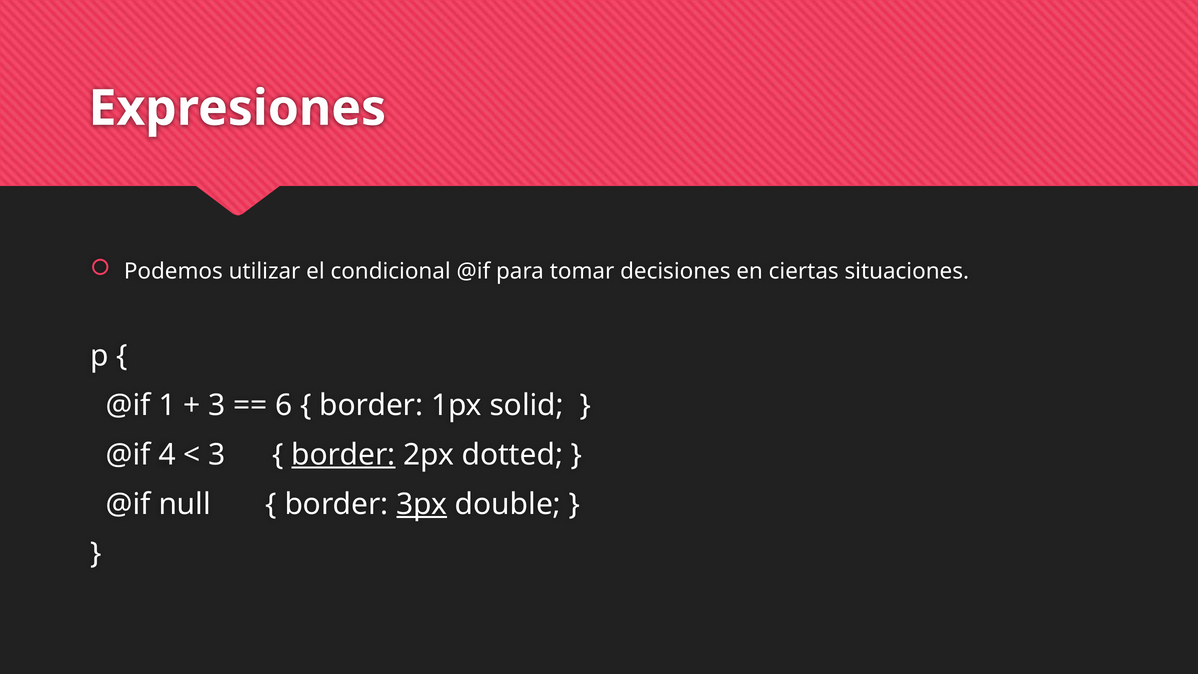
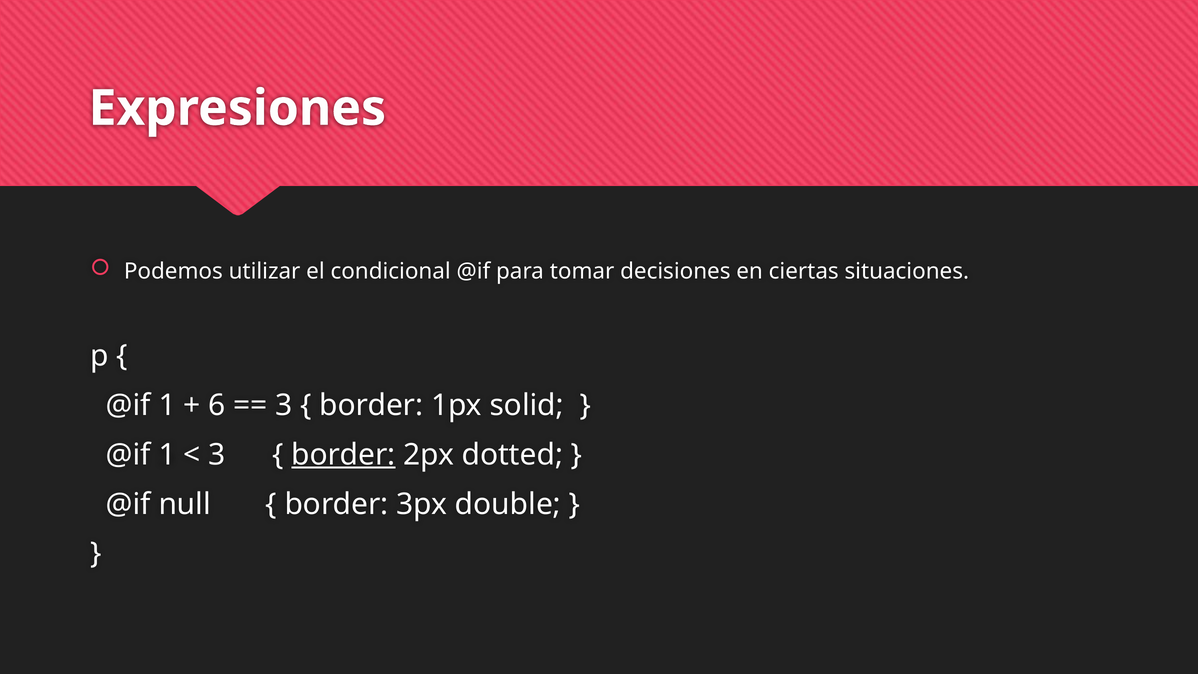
3 at (217, 405): 3 -> 6
6 at (284, 405): 6 -> 3
4 at (167, 455): 4 -> 1
3px underline: present -> none
